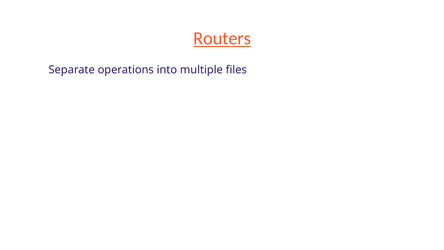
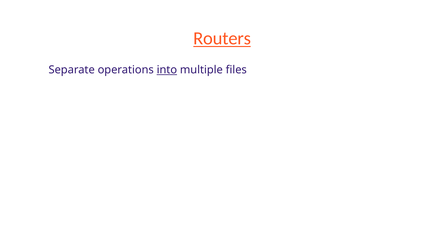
into underline: none -> present
